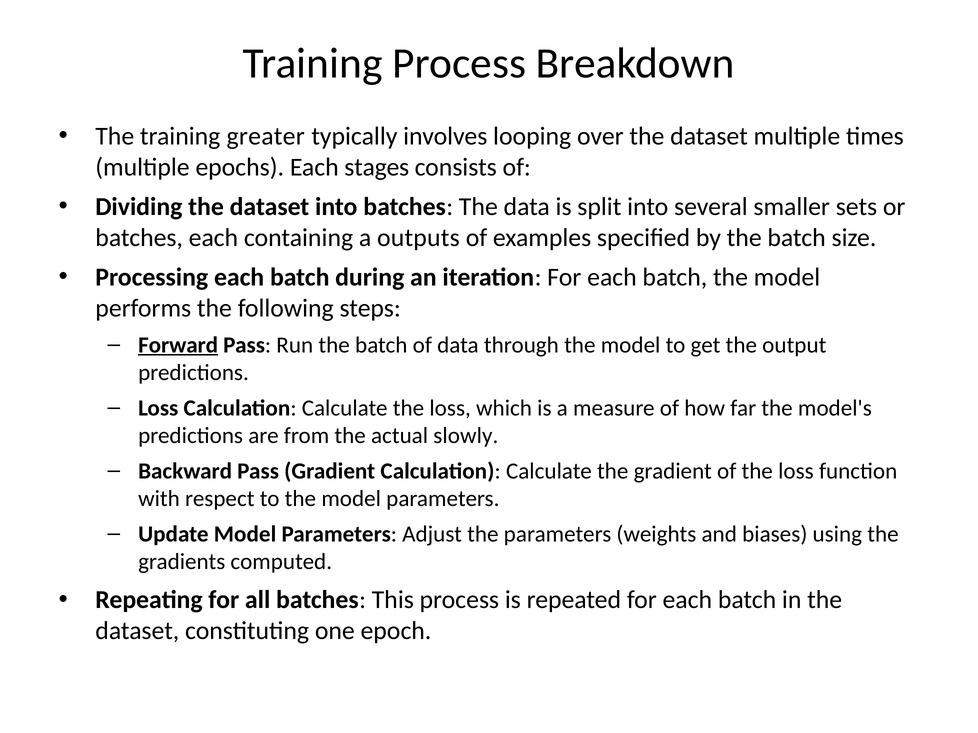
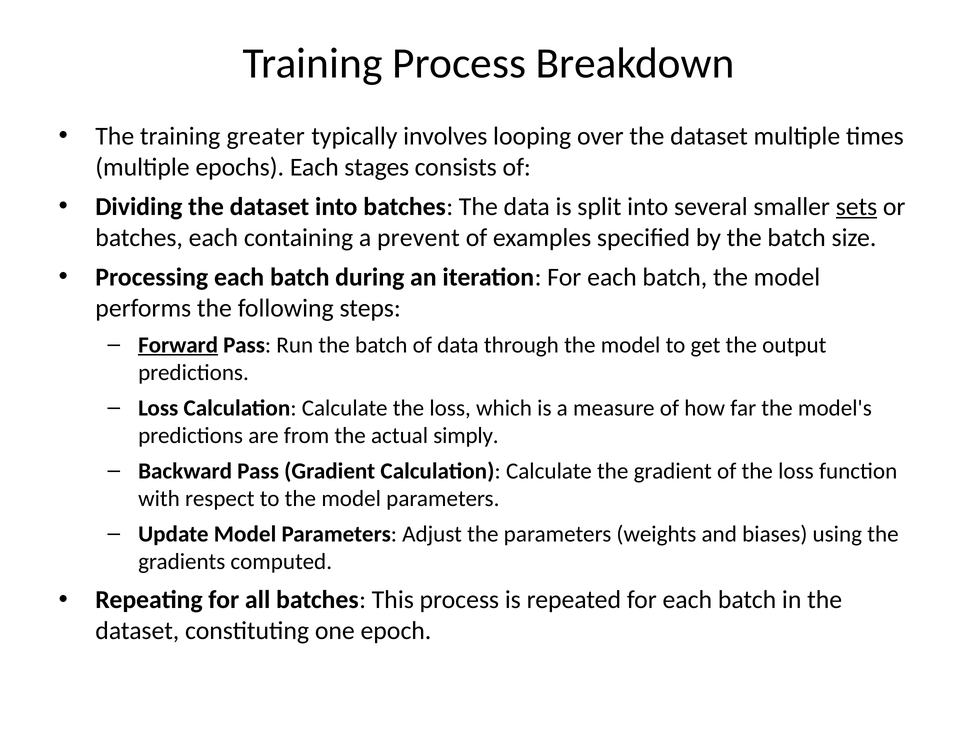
sets underline: none -> present
outputs: outputs -> prevent
slowly: slowly -> simply
